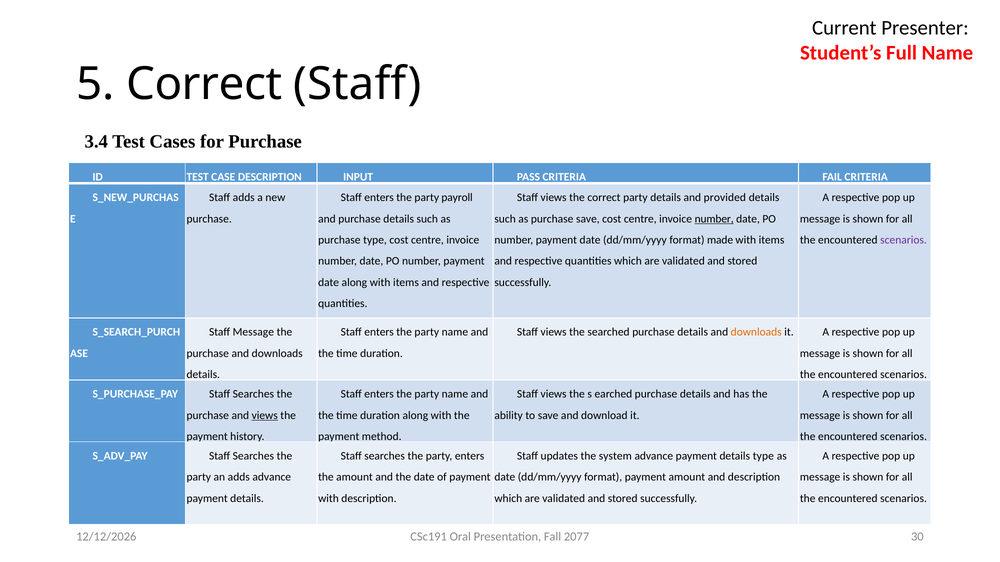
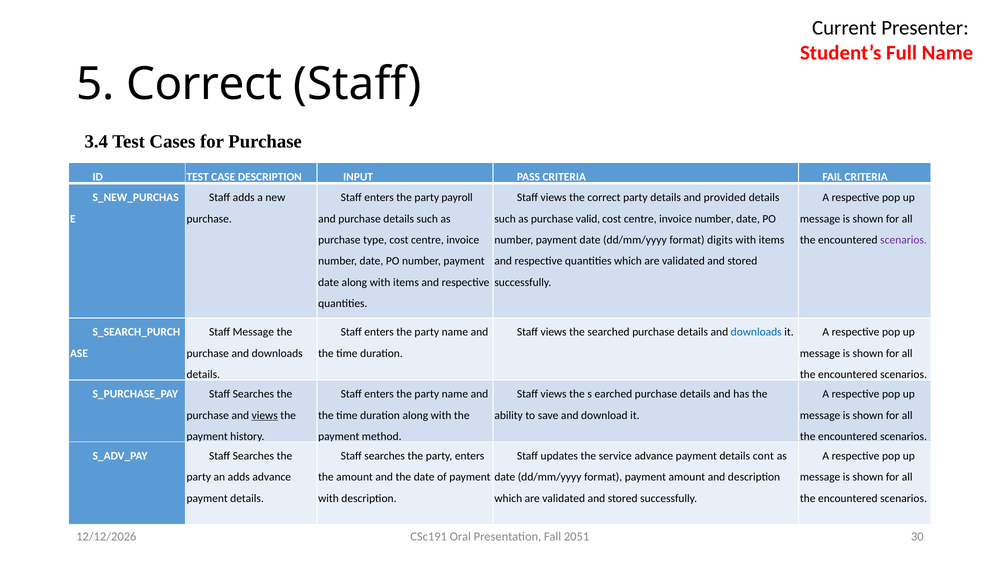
purchase save: save -> valid
number at (714, 219) underline: present -> none
made: made -> digits
downloads at (756, 333) colour: orange -> blue
system: system -> service
details type: type -> cont
2077: 2077 -> 2051
